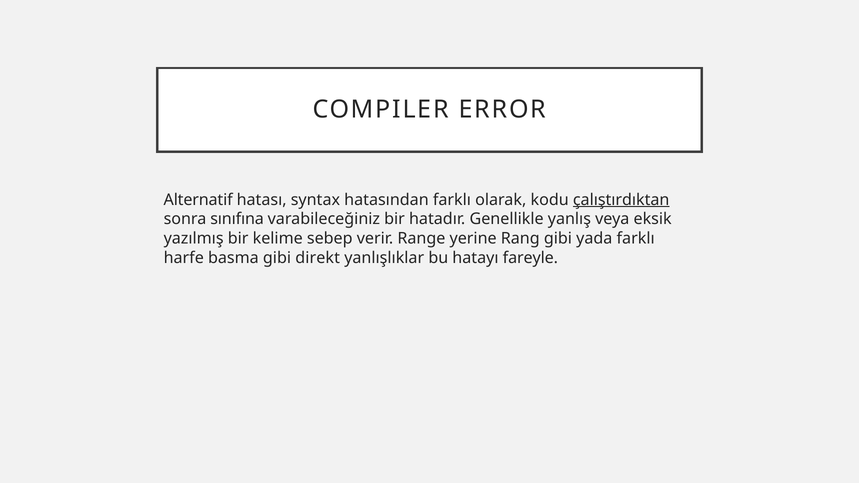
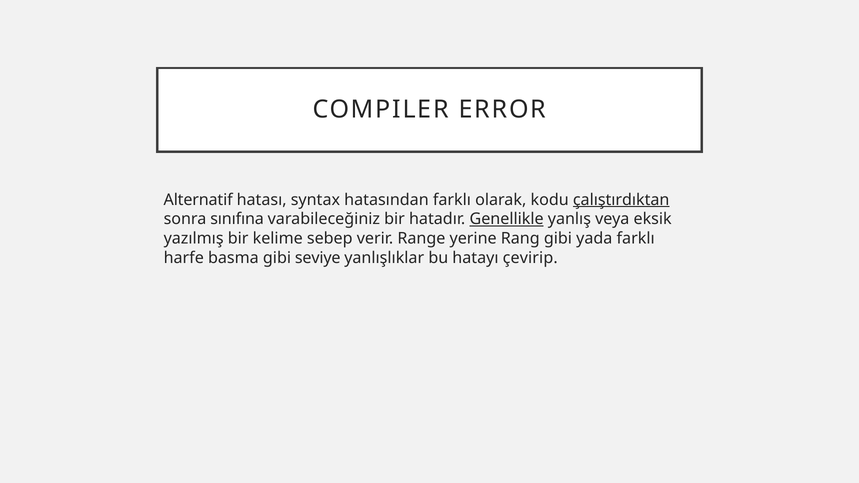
Genellikle underline: none -> present
direkt: direkt -> seviye
fareyle: fareyle -> çevirip
